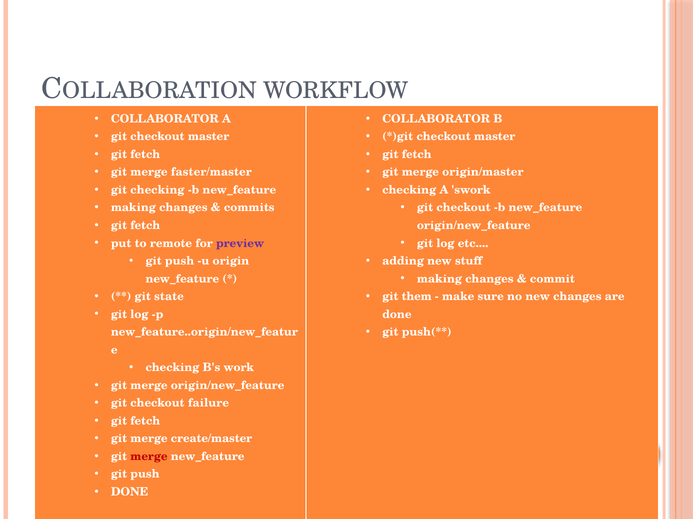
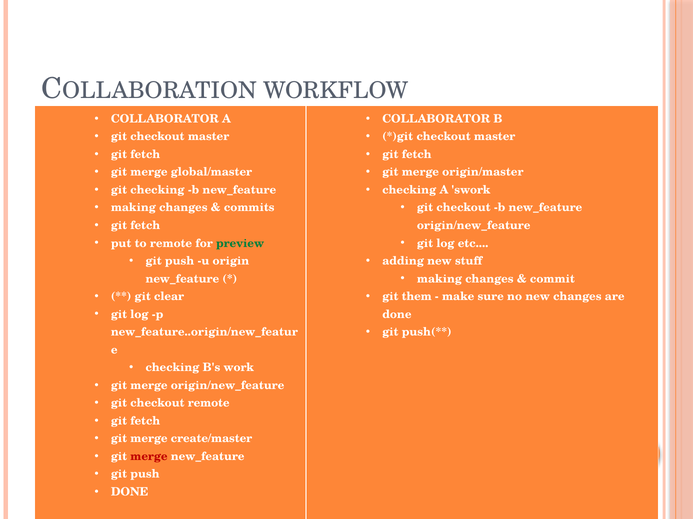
faster/master: faster/master -> global/master
preview colour: purple -> green
state: state -> clear
checkout failure: failure -> remote
